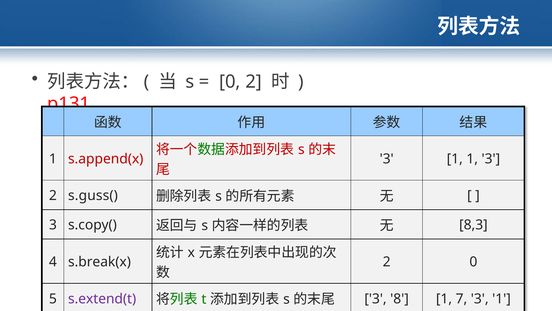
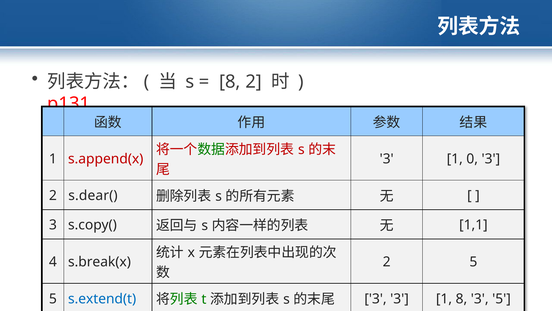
0 at (230, 82): 0 -> 8
1 1: 1 -> 0
s.guss(: s.guss( -> s.dear(
8,3: 8,3 -> 1,1
2 0: 0 -> 5
s.extend(t colour: purple -> blue
3 8: 8 -> 3
1 7: 7 -> 8
1 at (501, 298): 1 -> 5
